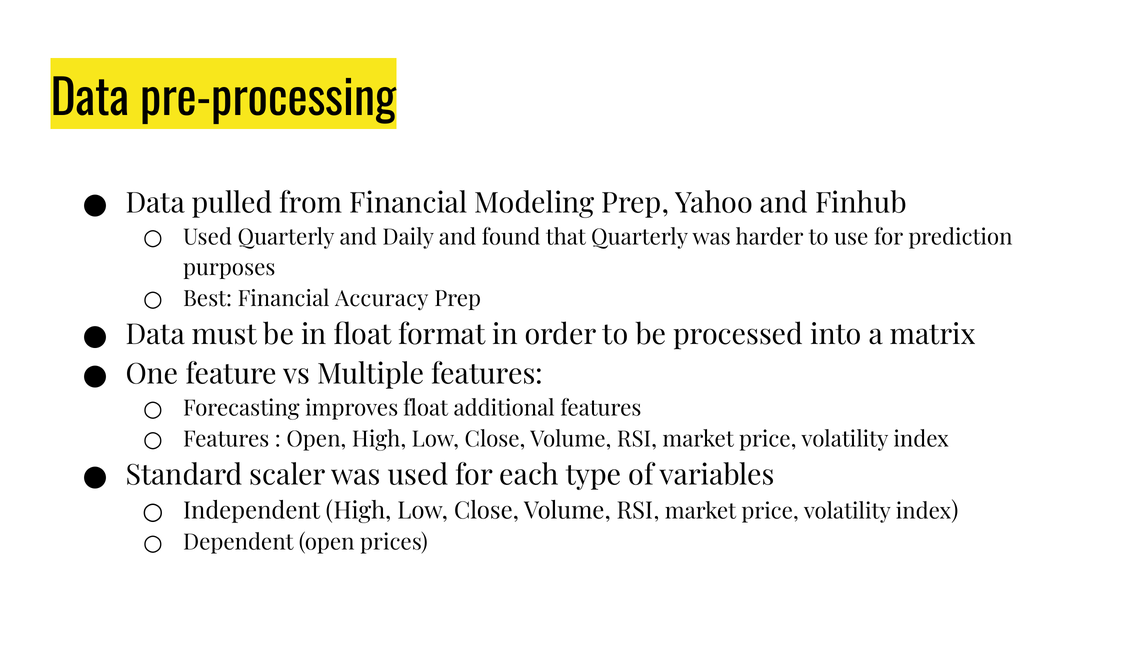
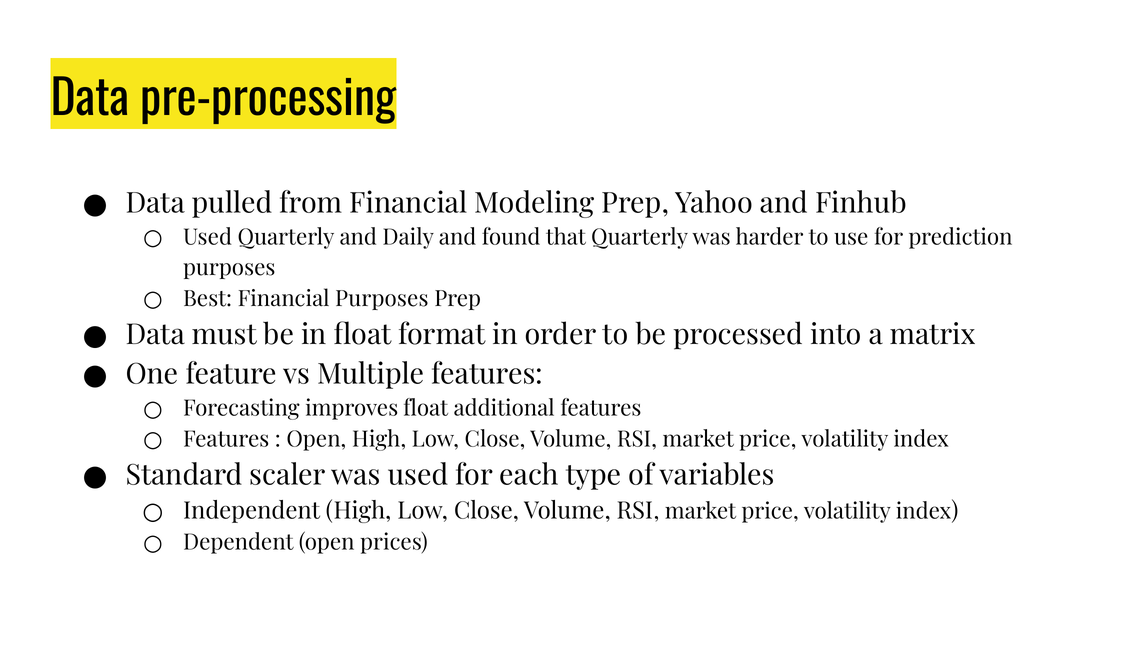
Financial Accuracy: Accuracy -> Purposes
